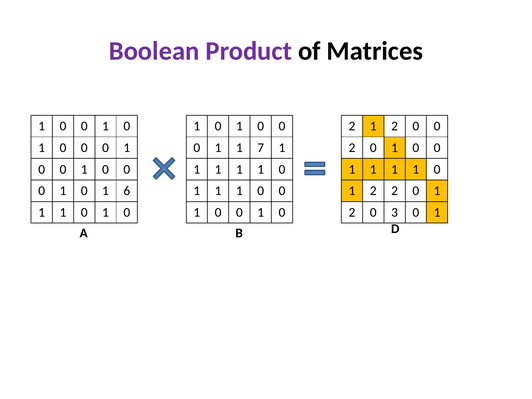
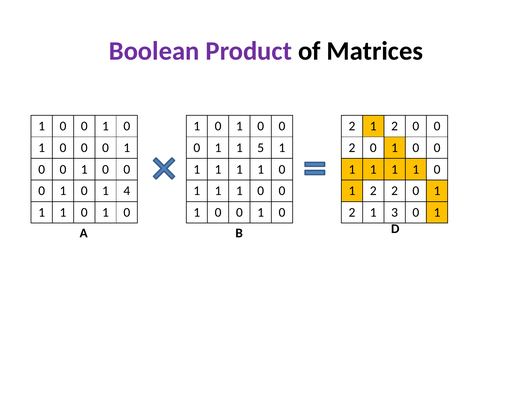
7: 7 -> 5
6: 6 -> 4
0 at (373, 212): 0 -> 1
